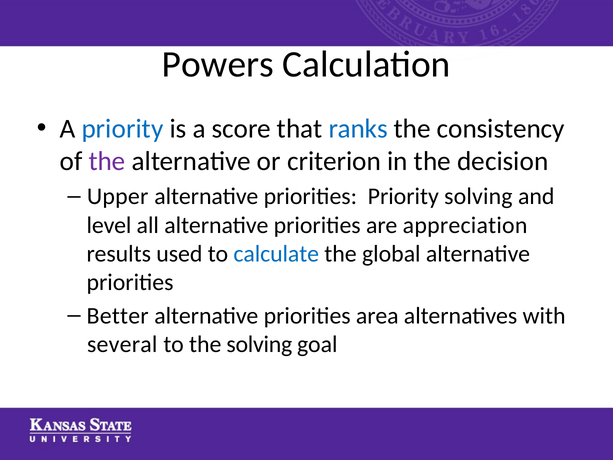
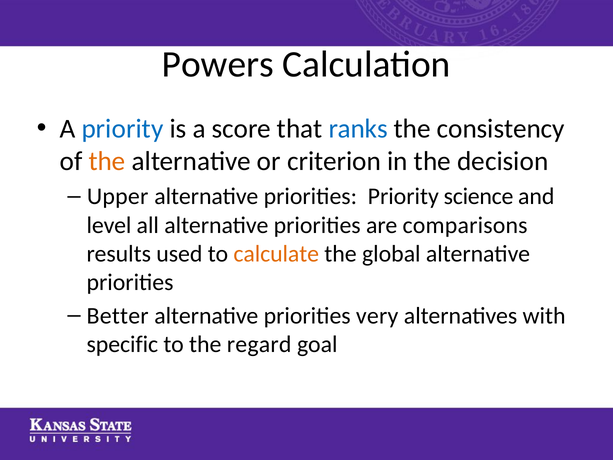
the at (107, 161) colour: purple -> orange
Priority solving: solving -> science
appreciation: appreciation -> comparisons
calculate colour: blue -> orange
area: area -> very
several: several -> specific
the solving: solving -> regard
